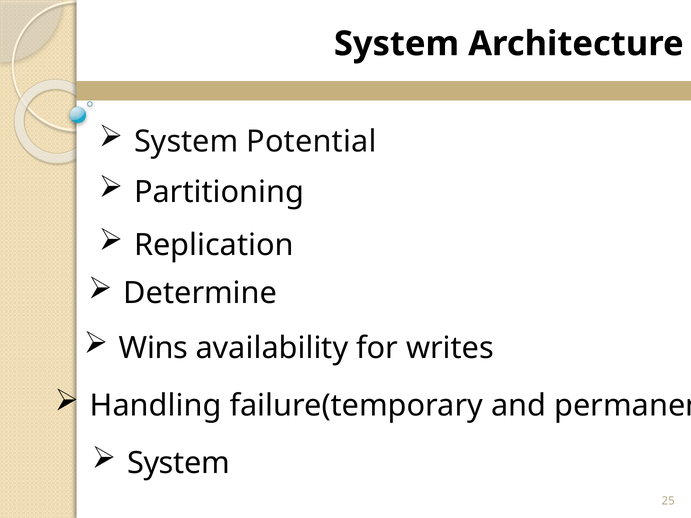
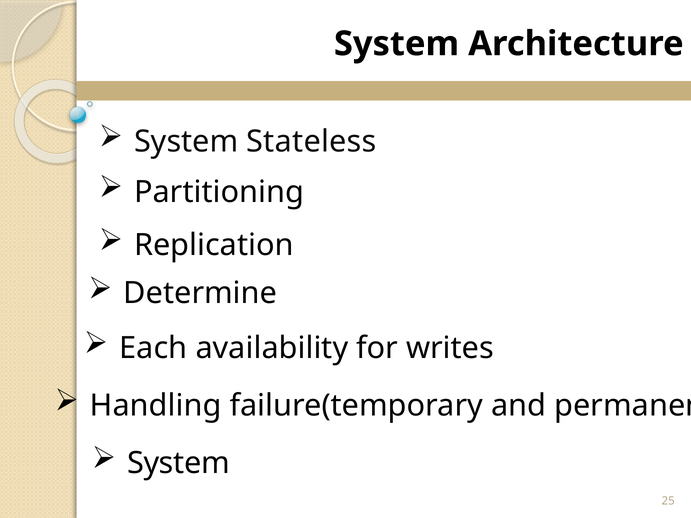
Potential: Potential -> Stateless
Wins: Wins -> Each
